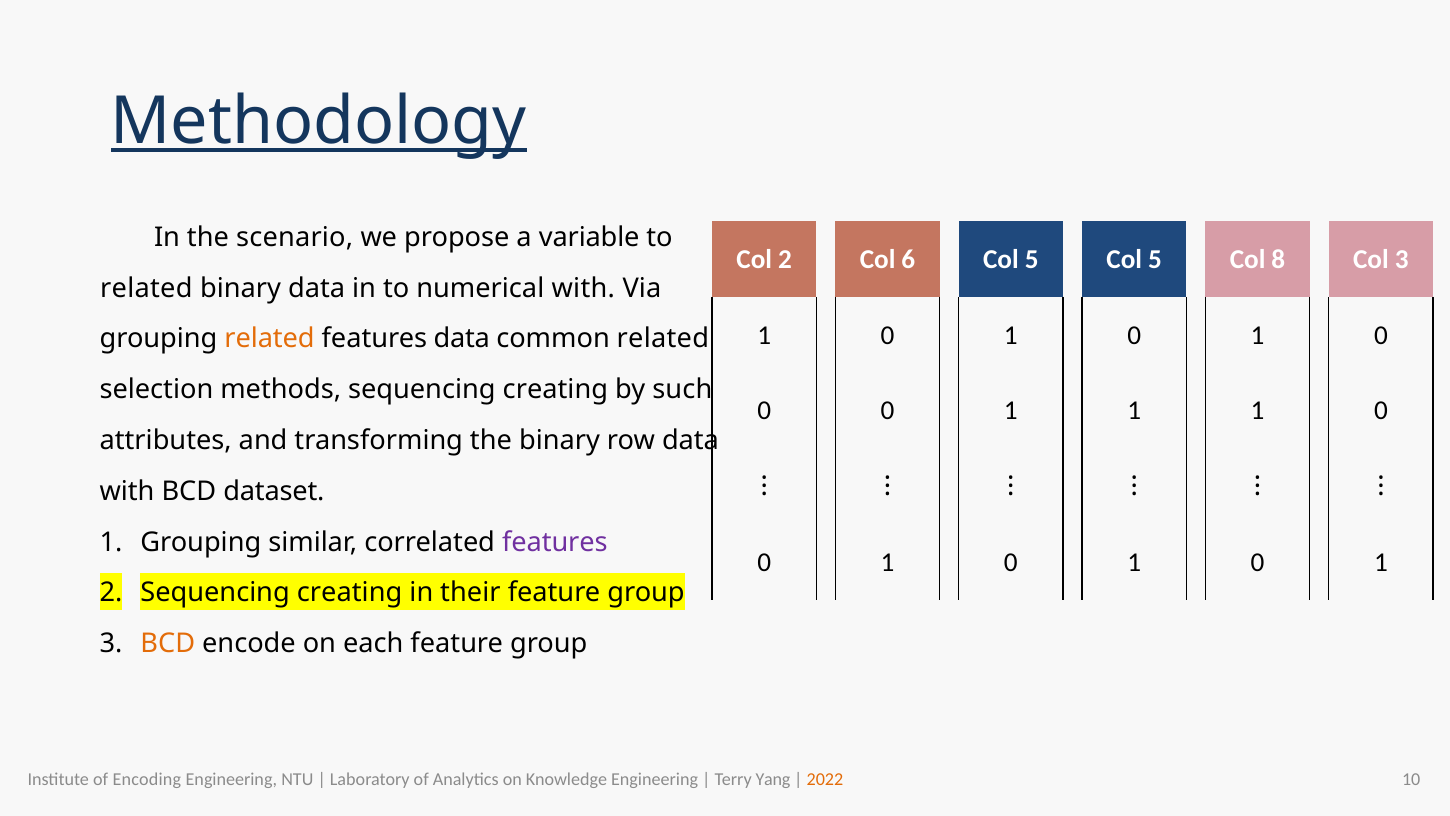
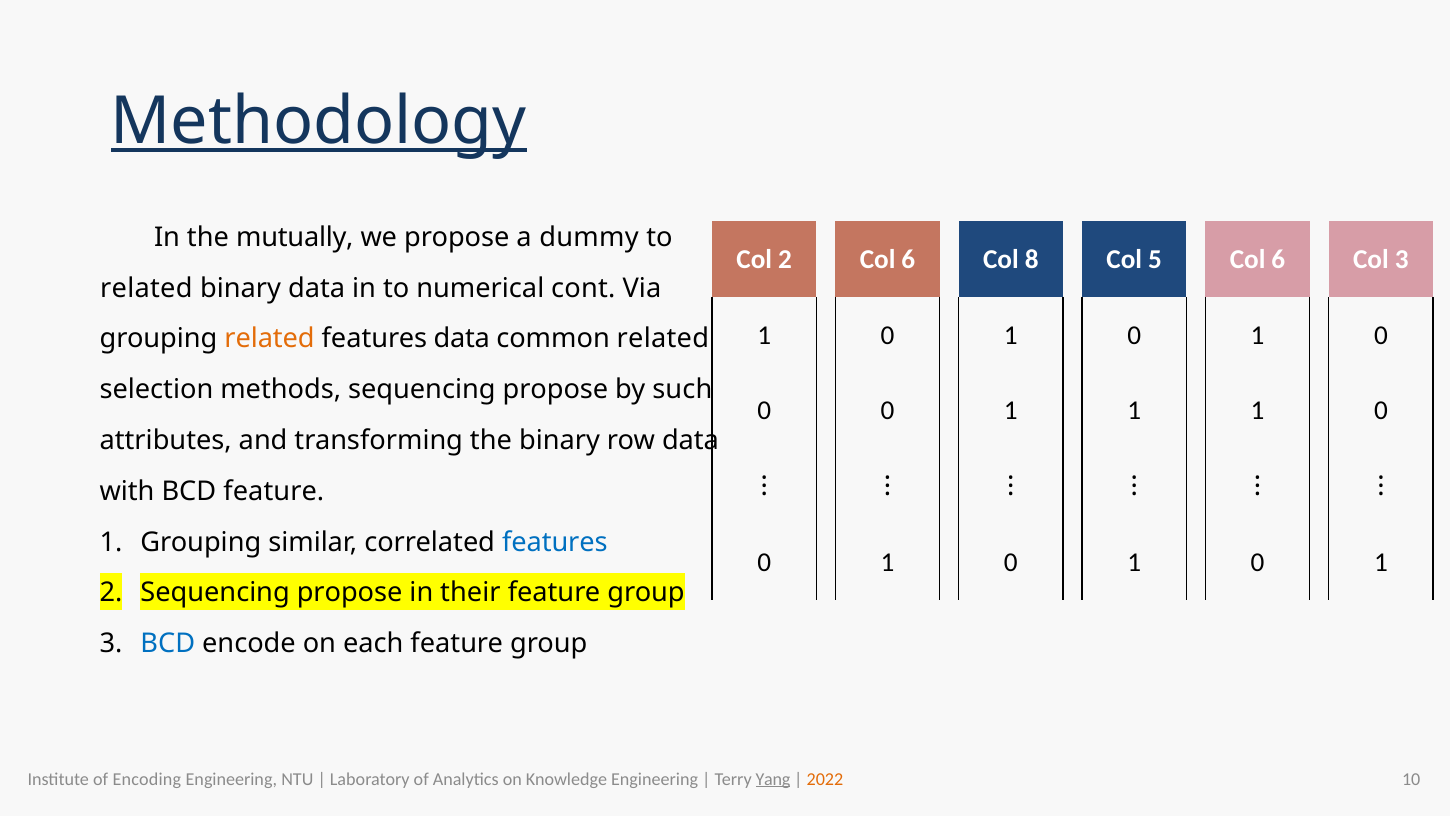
scenario: scenario -> mutually
variable: variable -> dummy
5 at (1032, 259): 5 -> 8
8 at (1278, 259): 8 -> 6
numerical with: with -> cont
methods sequencing creating: creating -> propose
BCD dataset: dataset -> feature
features at (555, 542) colour: purple -> blue
2 Sequencing creating: creating -> propose
BCD at (168, 643) colour: orange -> blue
Yang underline: none -> present
